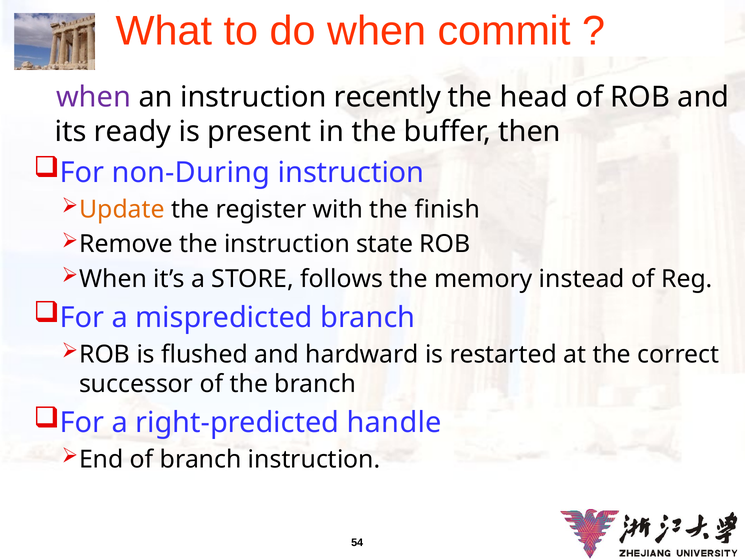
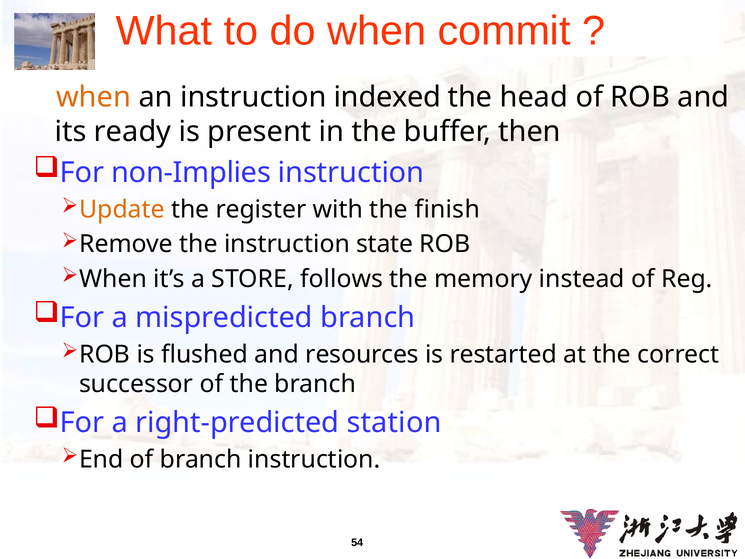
when at (94, 97) colour: purple -> orange
recently: recently -> indexed
non-During: non-During -> non-Implies
hardward: hardward -> resources
handle: handle -> station
